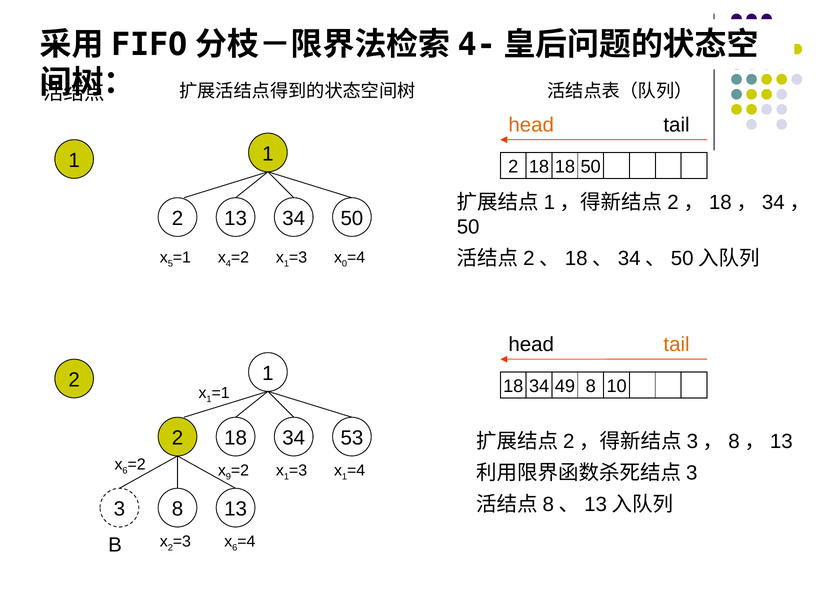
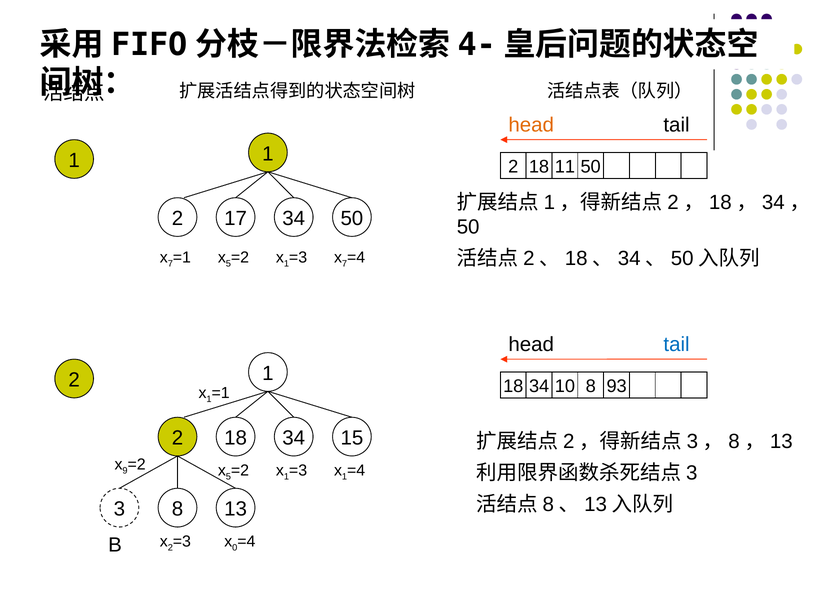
18 18: 18 -> 11
2 13: 13 -> 17
5 at (170, 264): 5 -> 7
4 at (228, 264): 4 -> 5
0 at (345, 264): 0 -> 7
tail at (677, 345) colour: orange -> blue
49: 49 -> 10
10: 10 -> 93
53: 53 -> 15
6 at (125, 470): 6 -> 9
9 at (228, 477): 9 -> 5
6 at (235, 548): 6 -> 0
